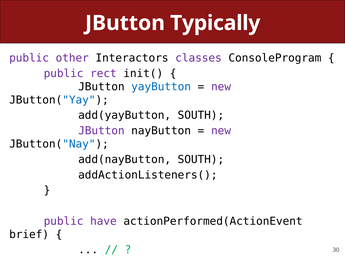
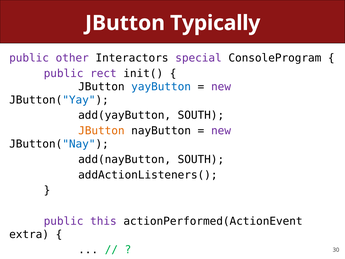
classes: classes -> special
JButton at (101, 131) colour: purple -> orange
have: have -> this
brief: brief -> extra
